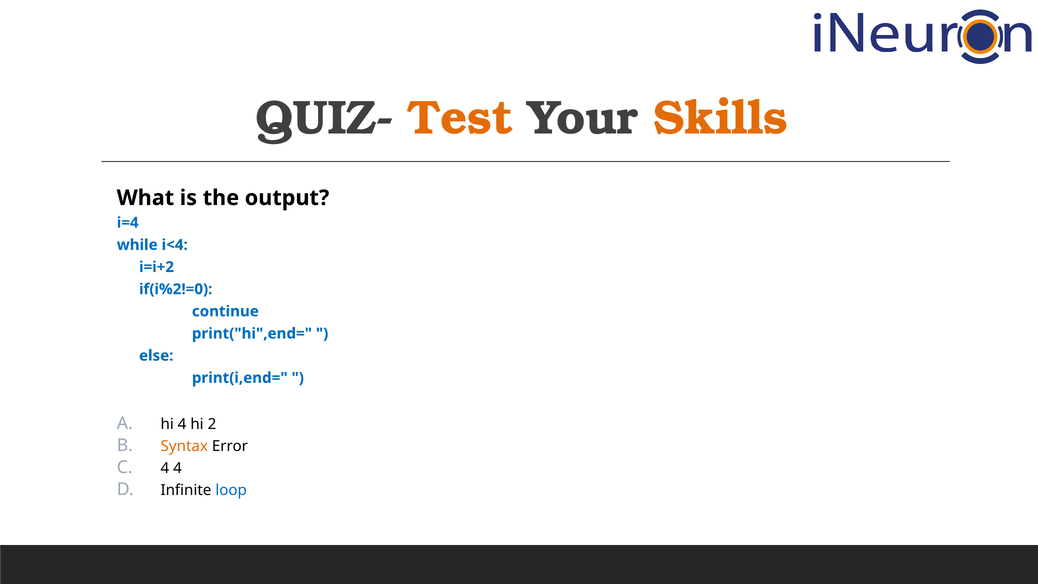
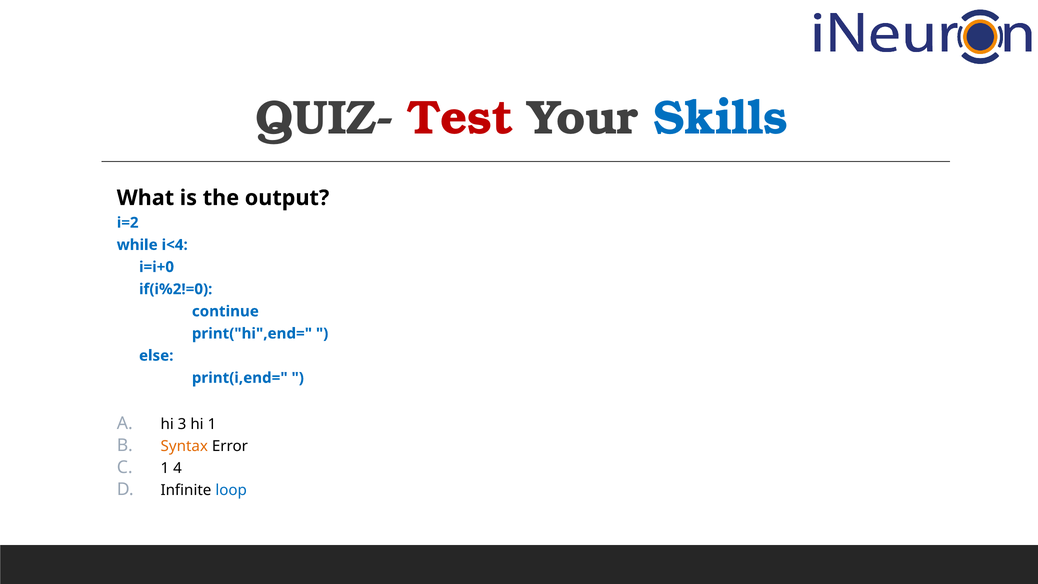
Test colour: orange -> red
Skills colour: orange -> blue
i=4: i=4 -> i=2
i=i+2: i=i+2 -> i=i+0
hi 4: 4 -> 3
hi 2: 2 -> 1
4 at (165, 468): 4 -> 1
